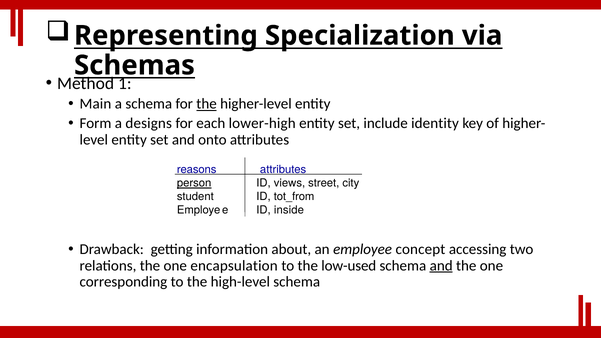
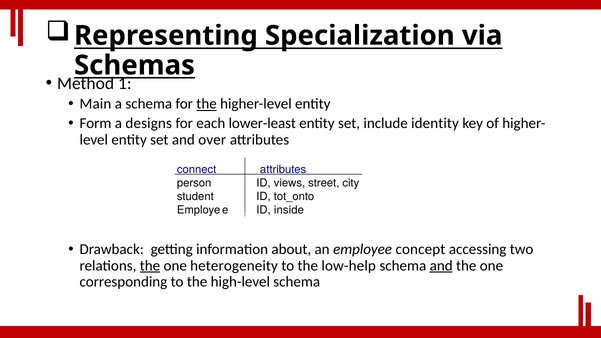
lower-high: lower-high -> lower-least
onto: onto -> over
reasons: reasons -> connect
person underline: present -> none
tot_from: tot_from -> tot_onto
the at (150, 266) underline: none -> present
encapsulation: encapsulation -> heterogeneity
low-used: low-used -> low-help
